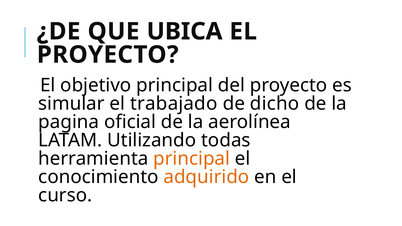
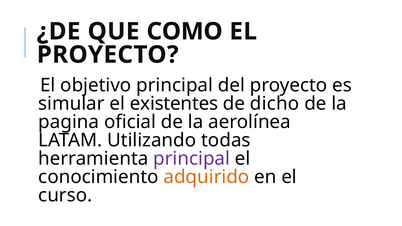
UBICA: UBICA -> COMO
trabajado: trabajado -> existentes
principal at (192, 159) colour: orange -> purple
